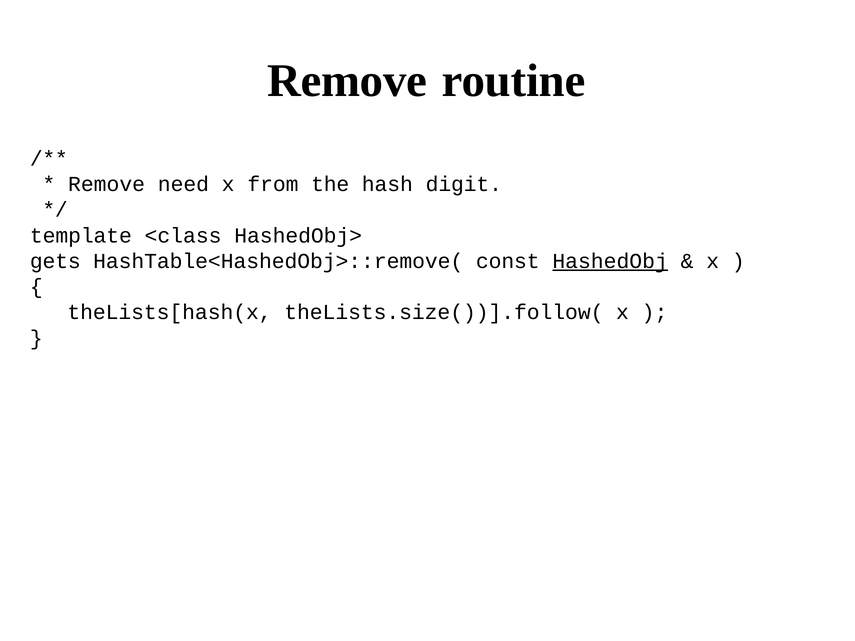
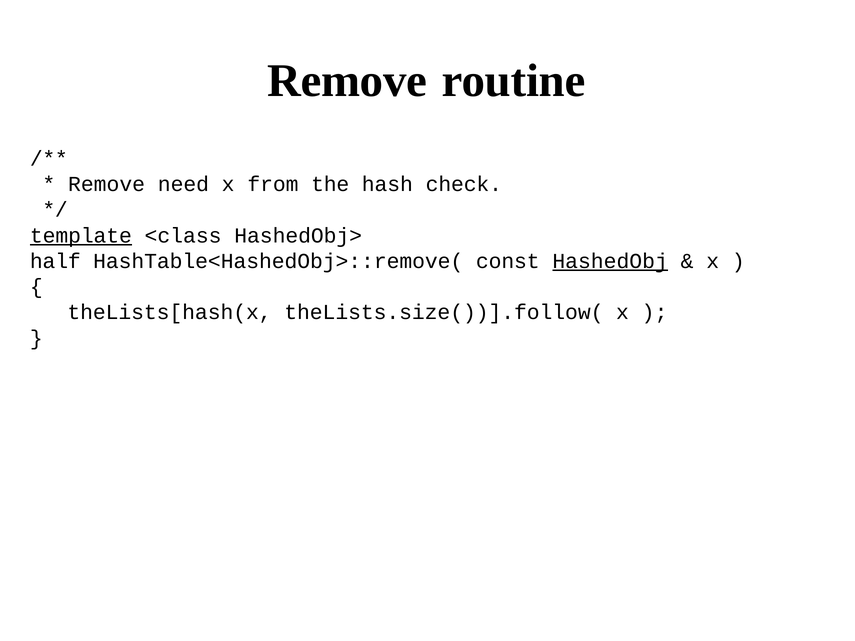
digit: digit -> check
template underline: none -> present
gets: gets -> half
